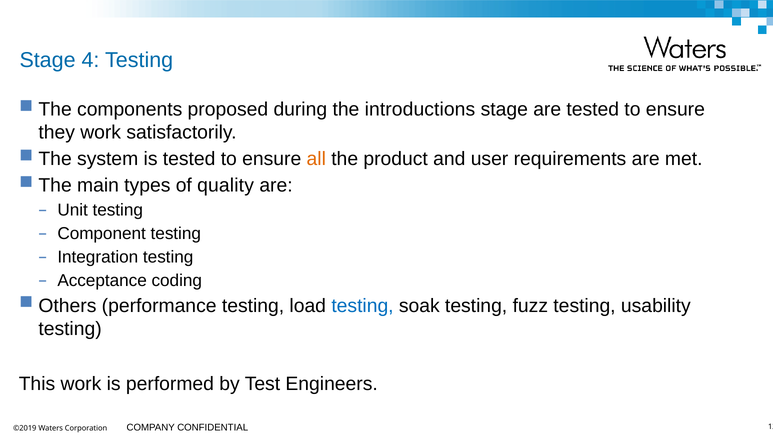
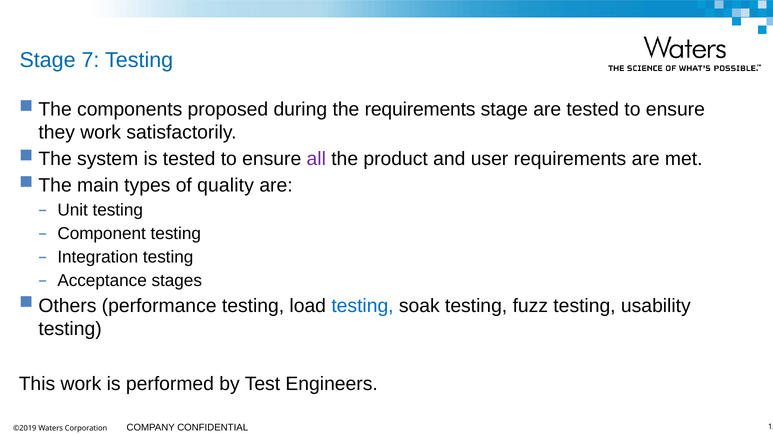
4: 4 -> 7
the introductions: introductions -> requirements
all colour: orange -> purple
coding: coding -> stages
